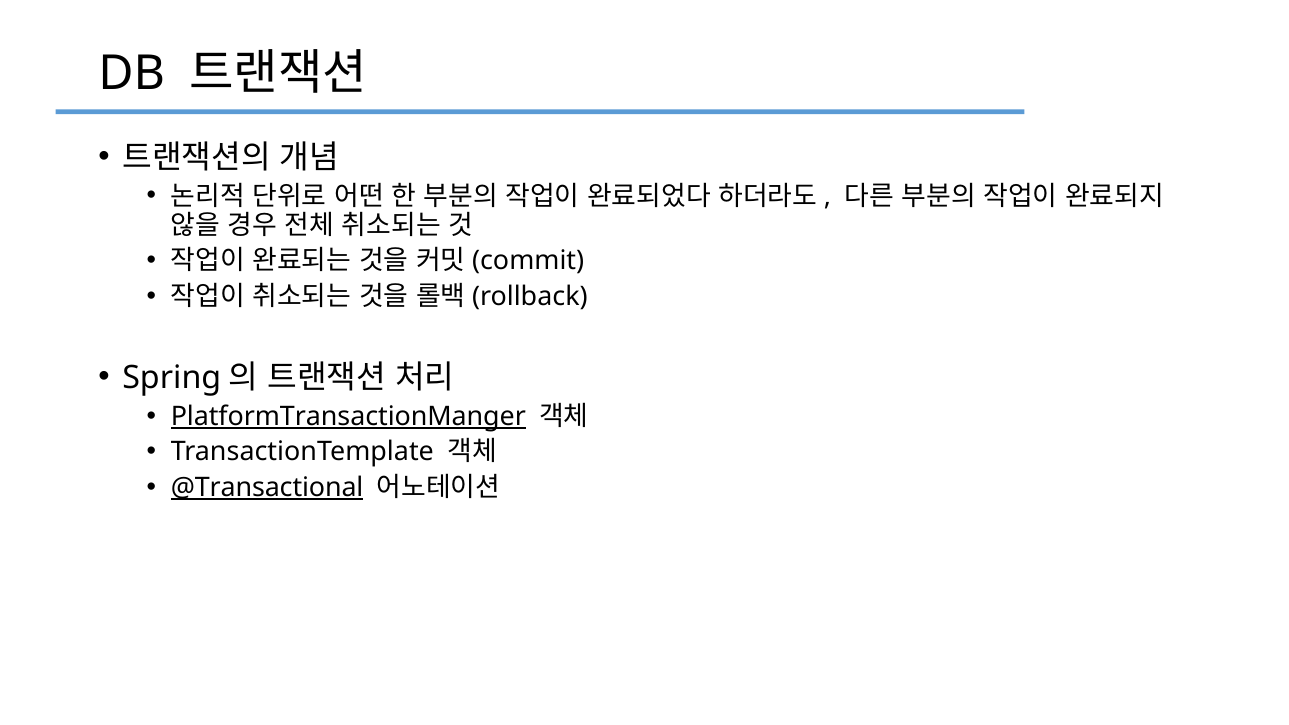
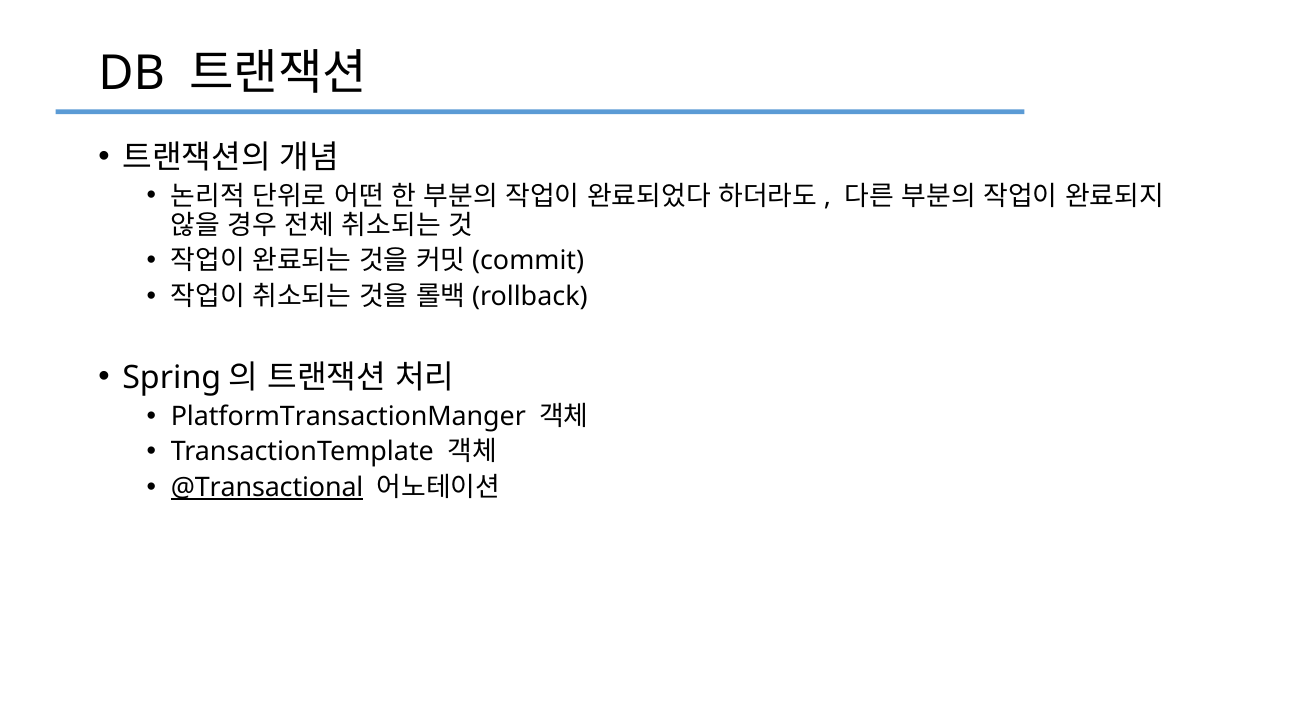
PlatformTransactionManger underline: present -> none
